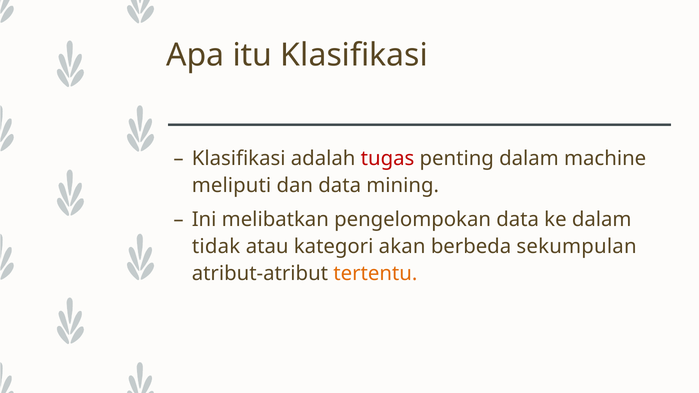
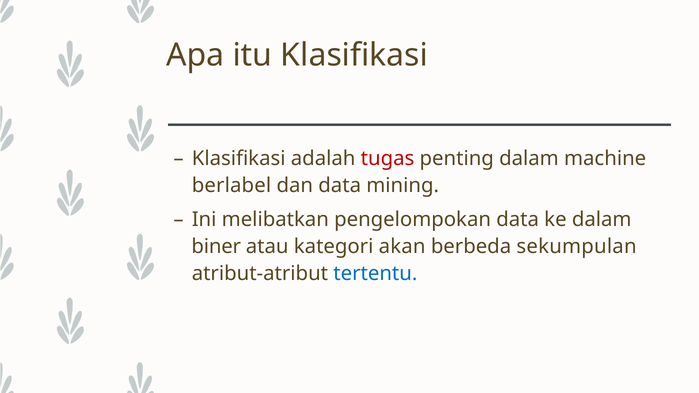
meliputi: meliputi -> berlabel
tidak: tidak -> biner
tertentu colour: orange -> blue
